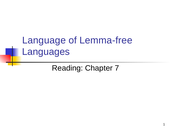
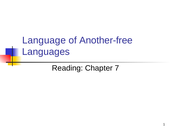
Lemma-free: Lemma-free -> Another-free
